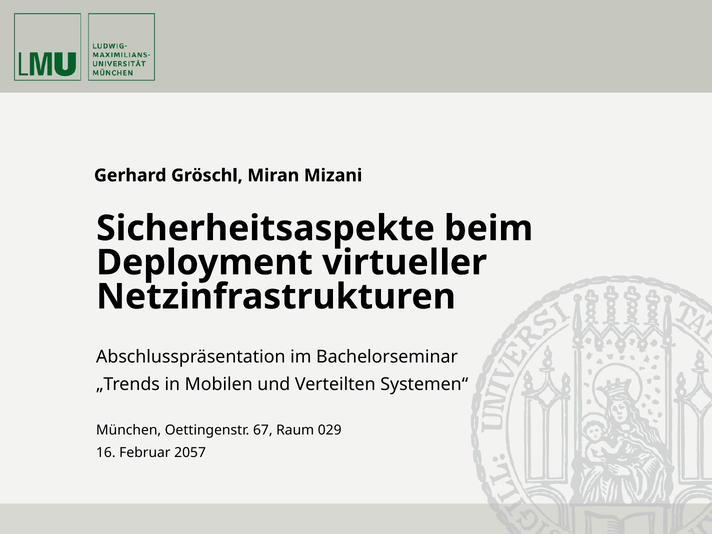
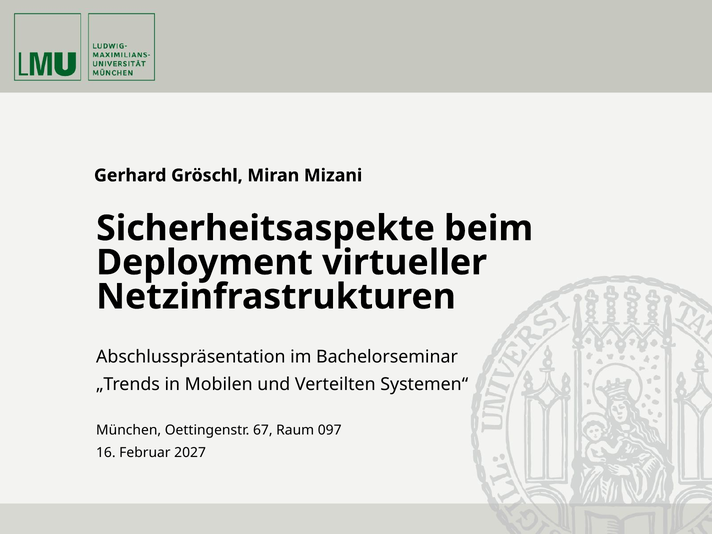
029: 029 -> 097
2057: 2057 -> 2027
